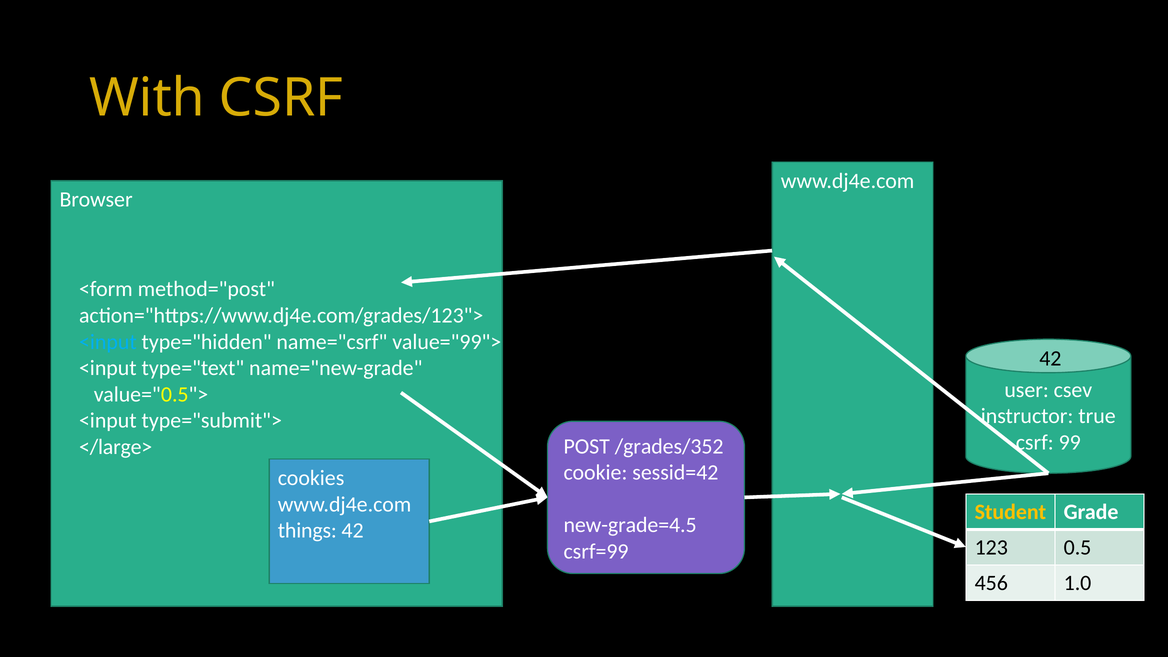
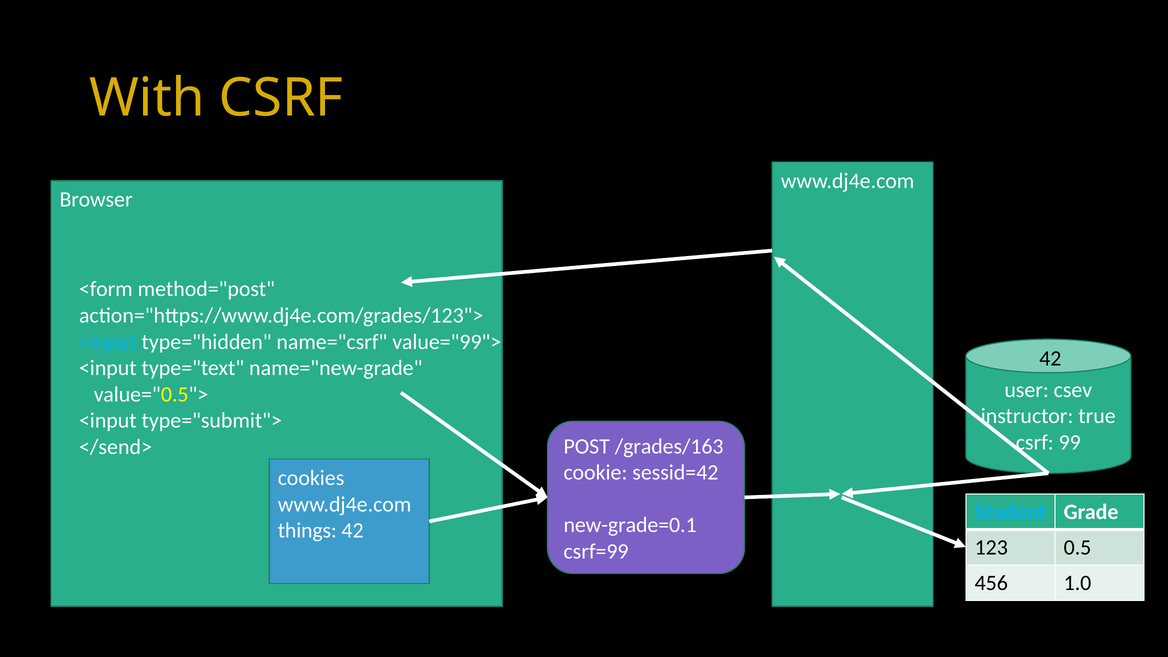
</large>: </large> -> </send>
/grades/352: /grades/352 -> /grades/163
Student colour: yellow -> light blue
new-grade=4.5: new-grade=4.5 -> new-grade=0.1
